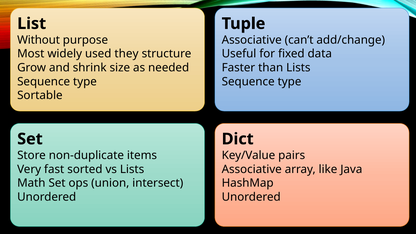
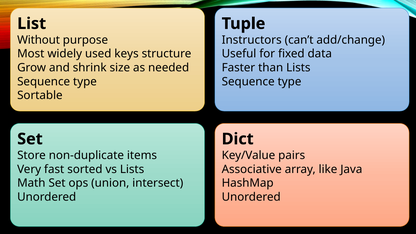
Associative at (252, 40): Associative -> Instructors
they: they -> keys
